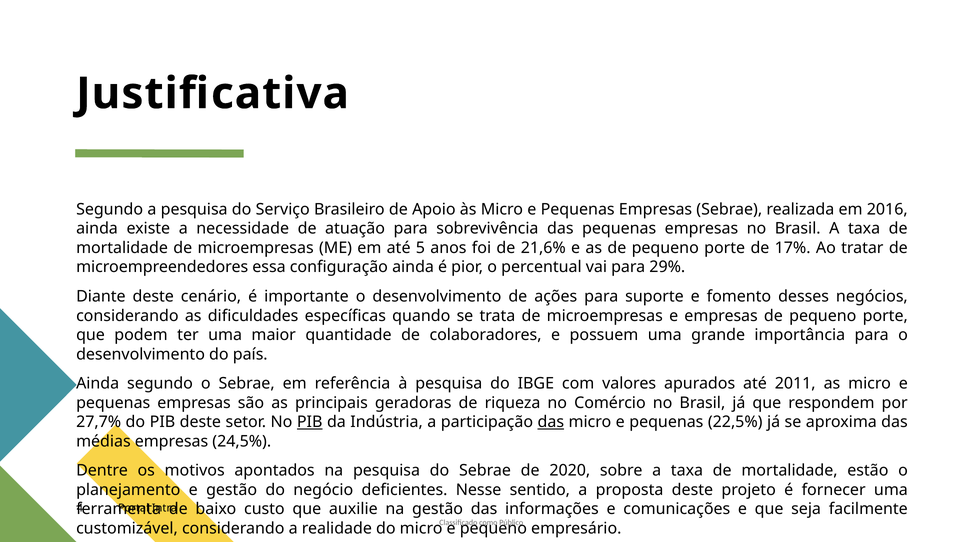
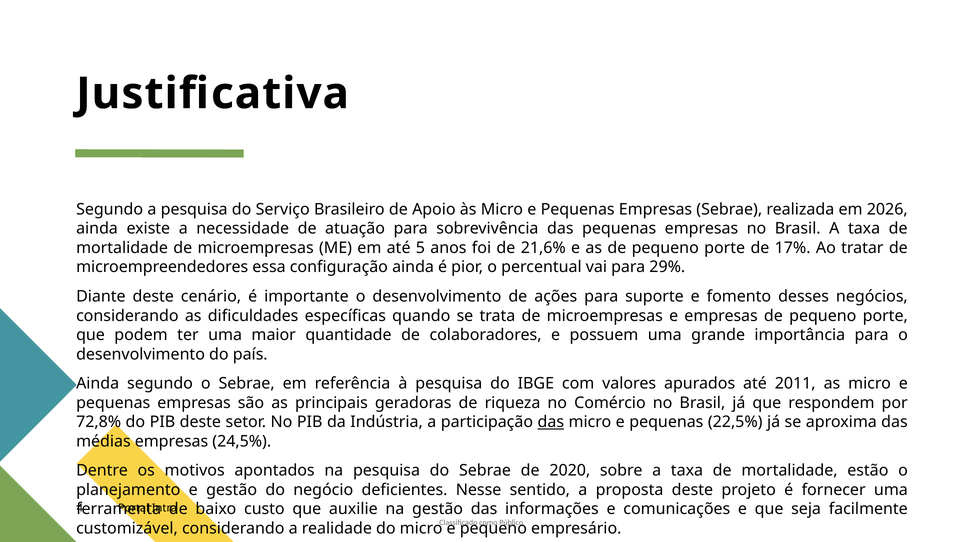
2016: 2016 -> 2026
27,7%: 27,7% -> 72,8%
PIB at (310, 422) underline: present -> none
